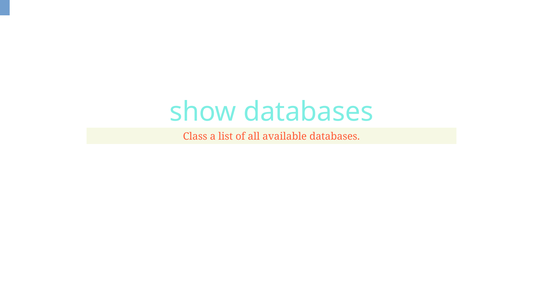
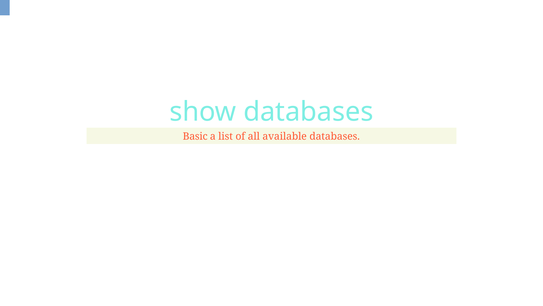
Class: Class -> Basic
